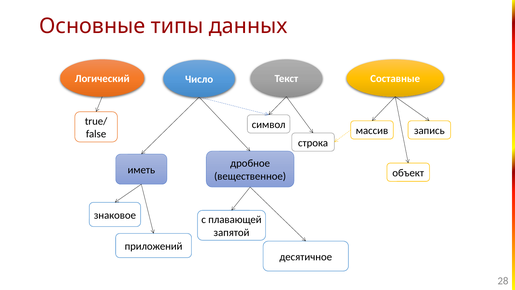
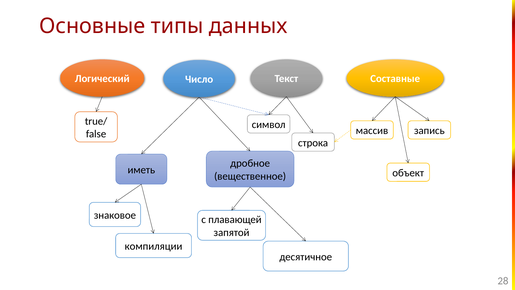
приложений: приложений -> компиляции
